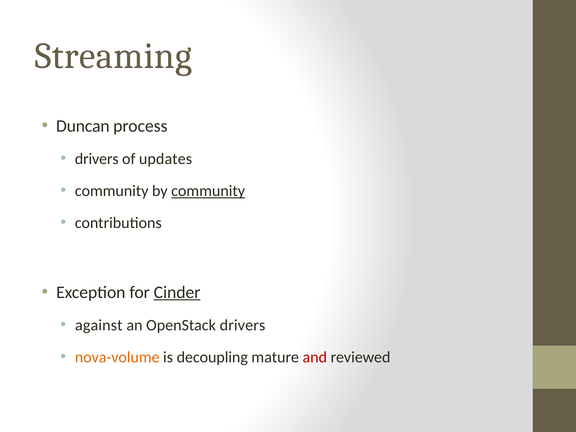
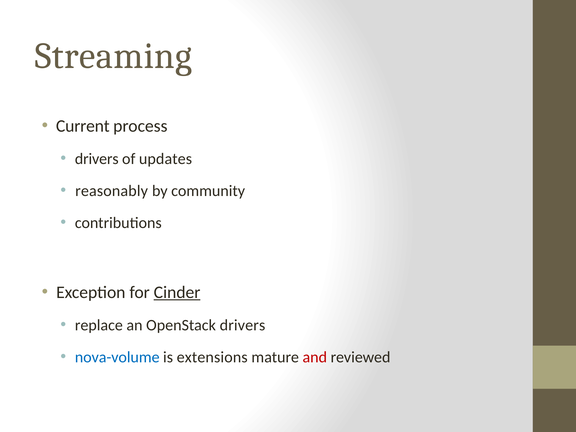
Duncan: Duncan -> Current
community at (112, 191): community -> reasonably
community at (208, 191) underline: present -> none
against: against -> replace
nova-volume colour: orange -> blue
decoupling: decoupling -> extensions
